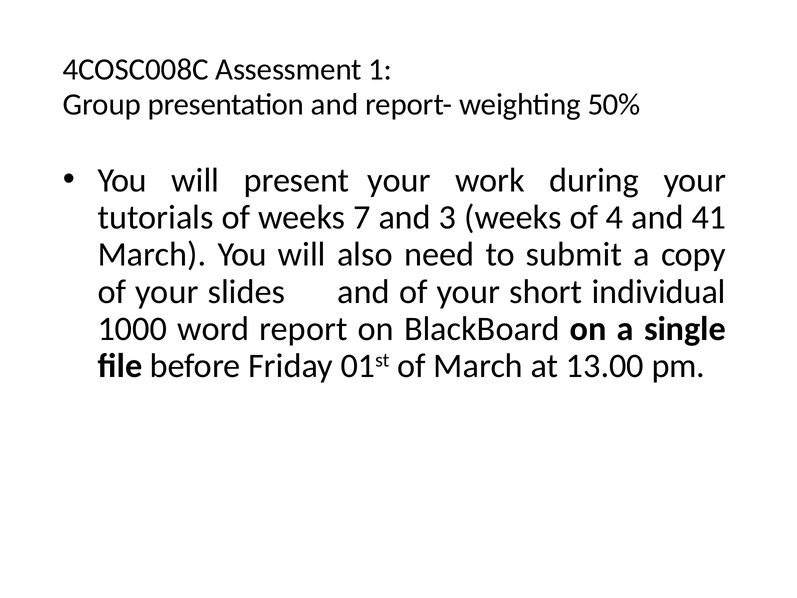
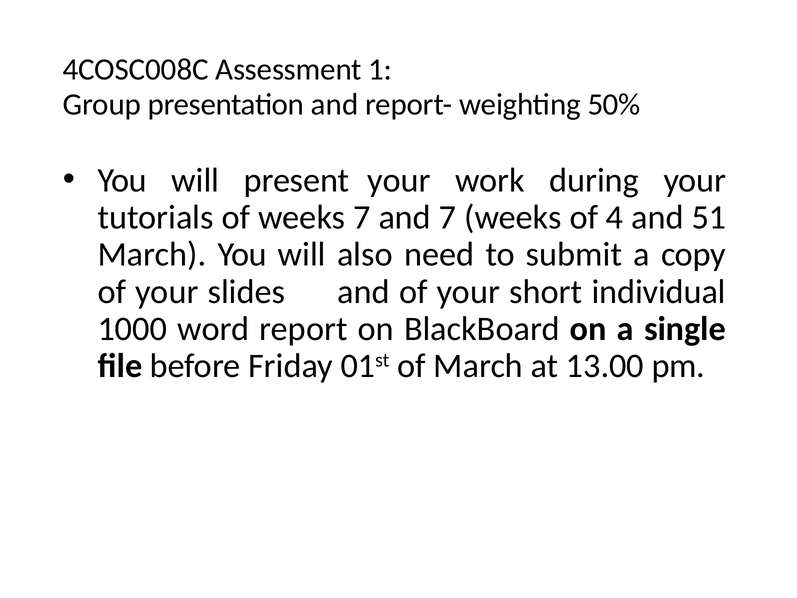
and 3: 3 -> 7
41: 41 -> 51
